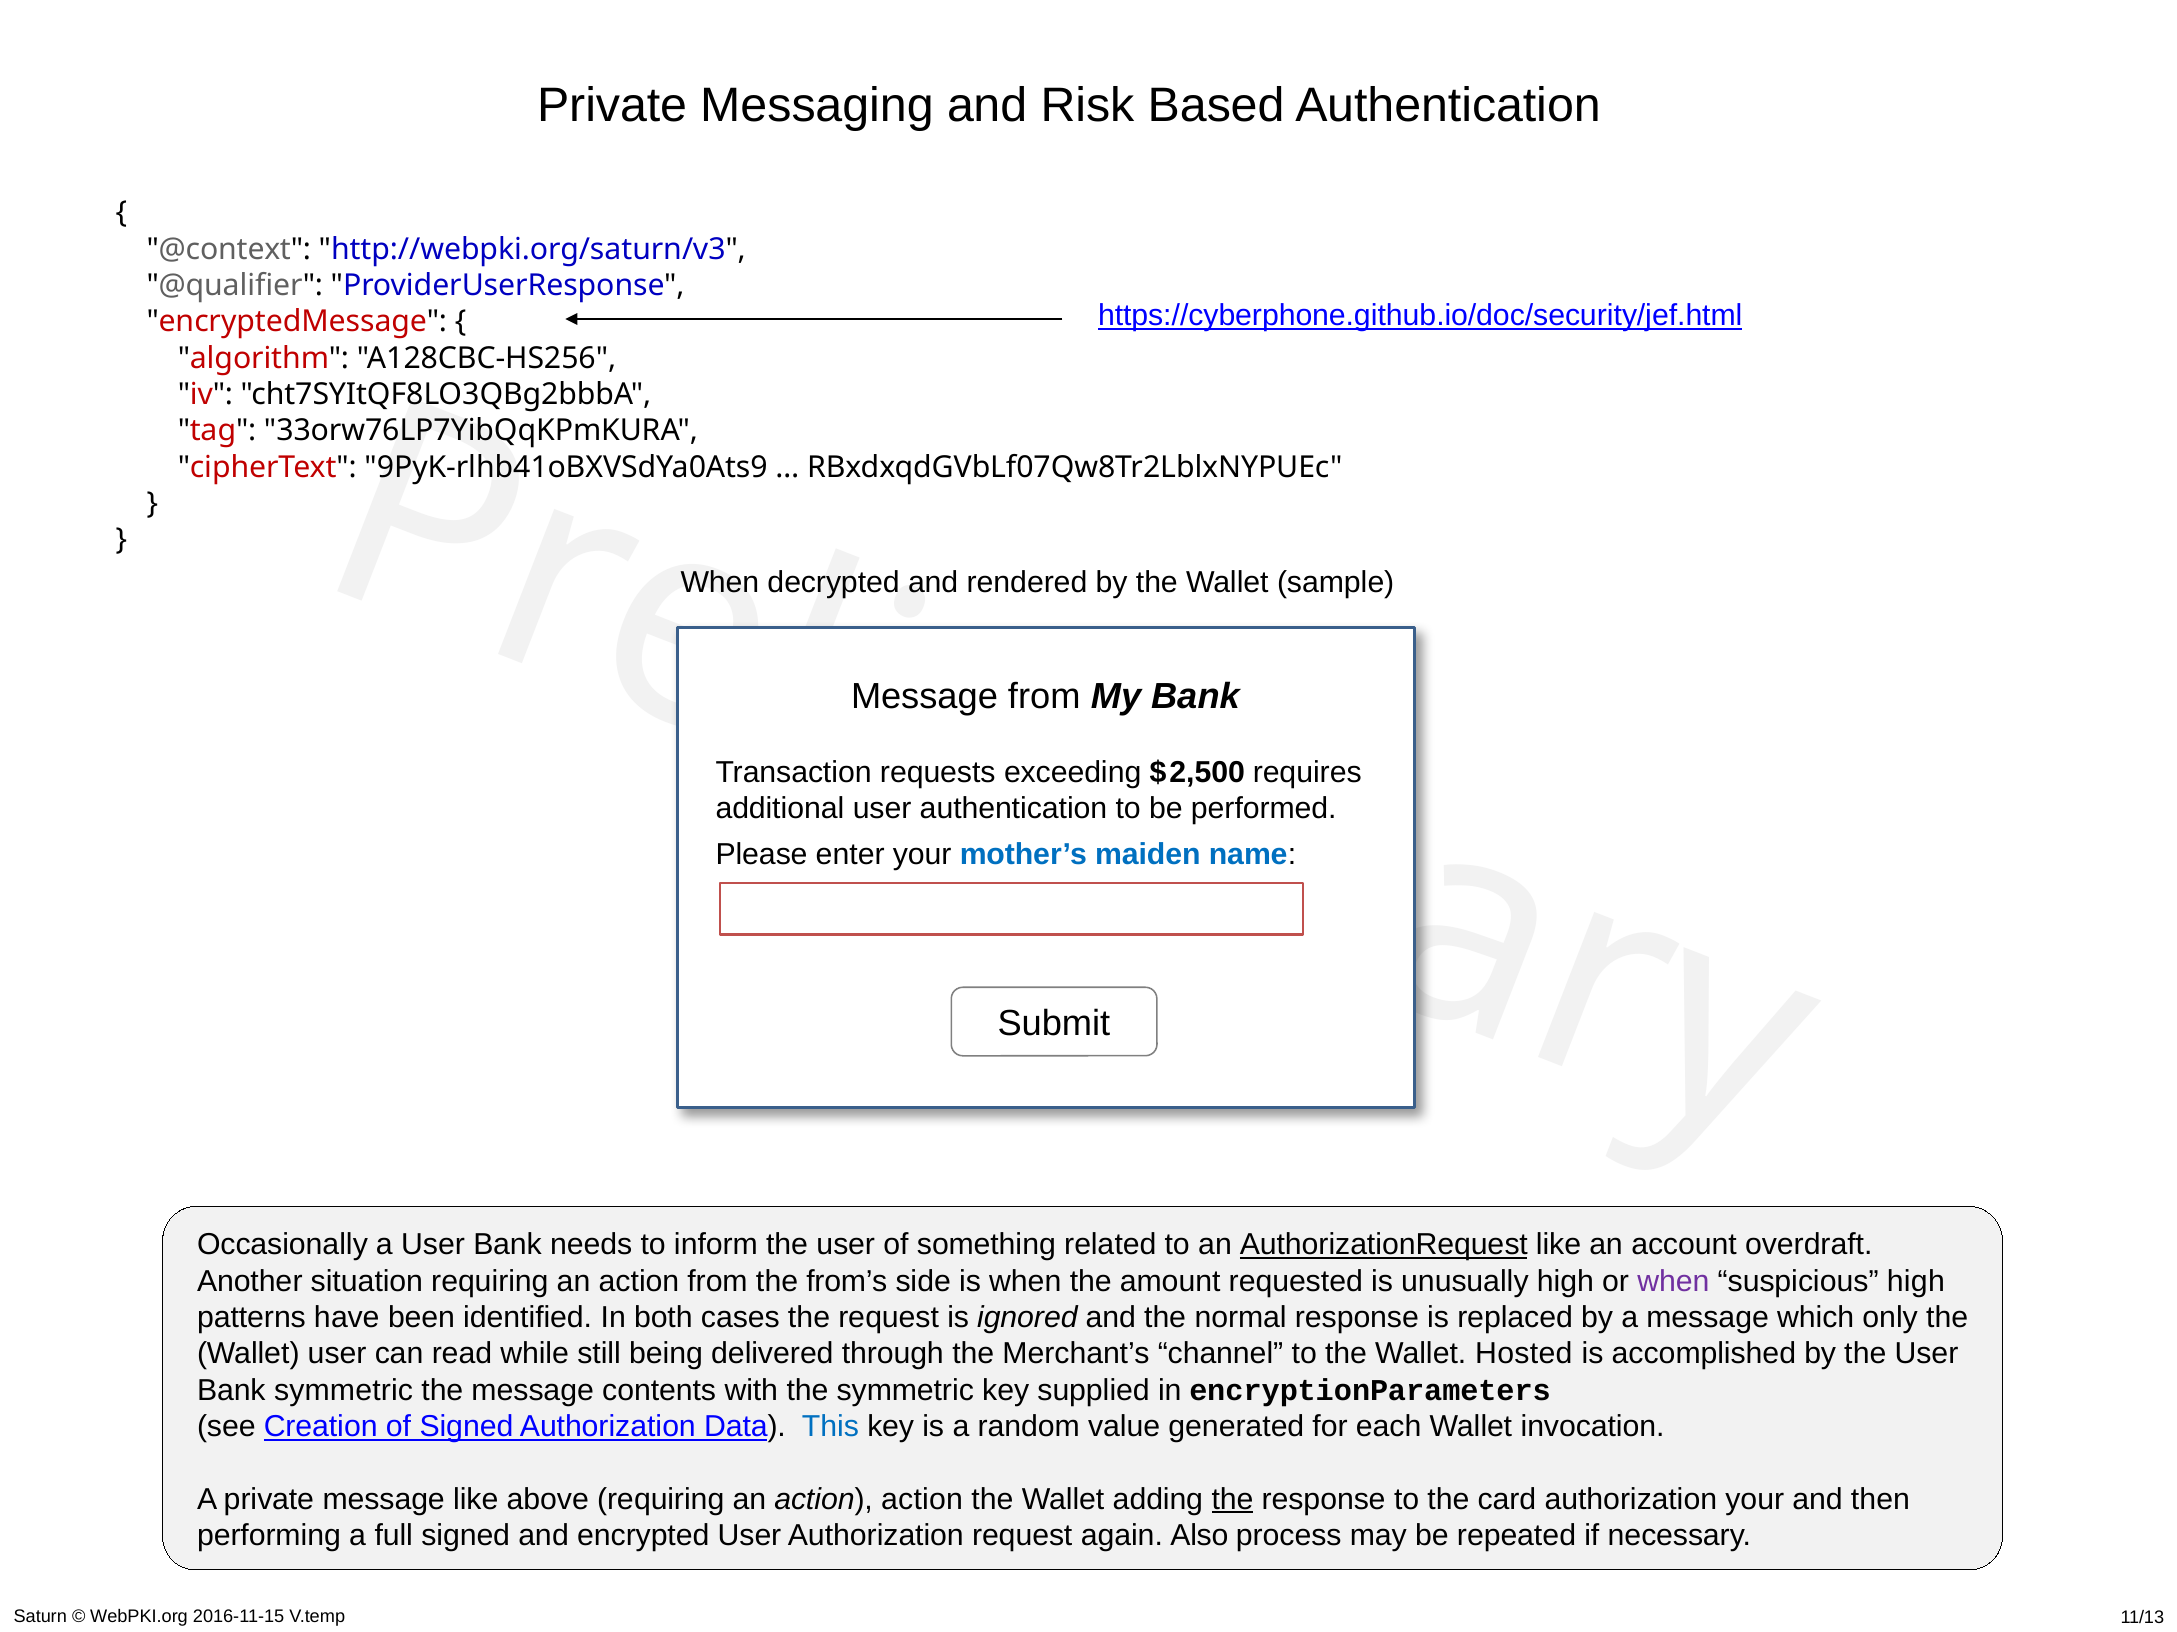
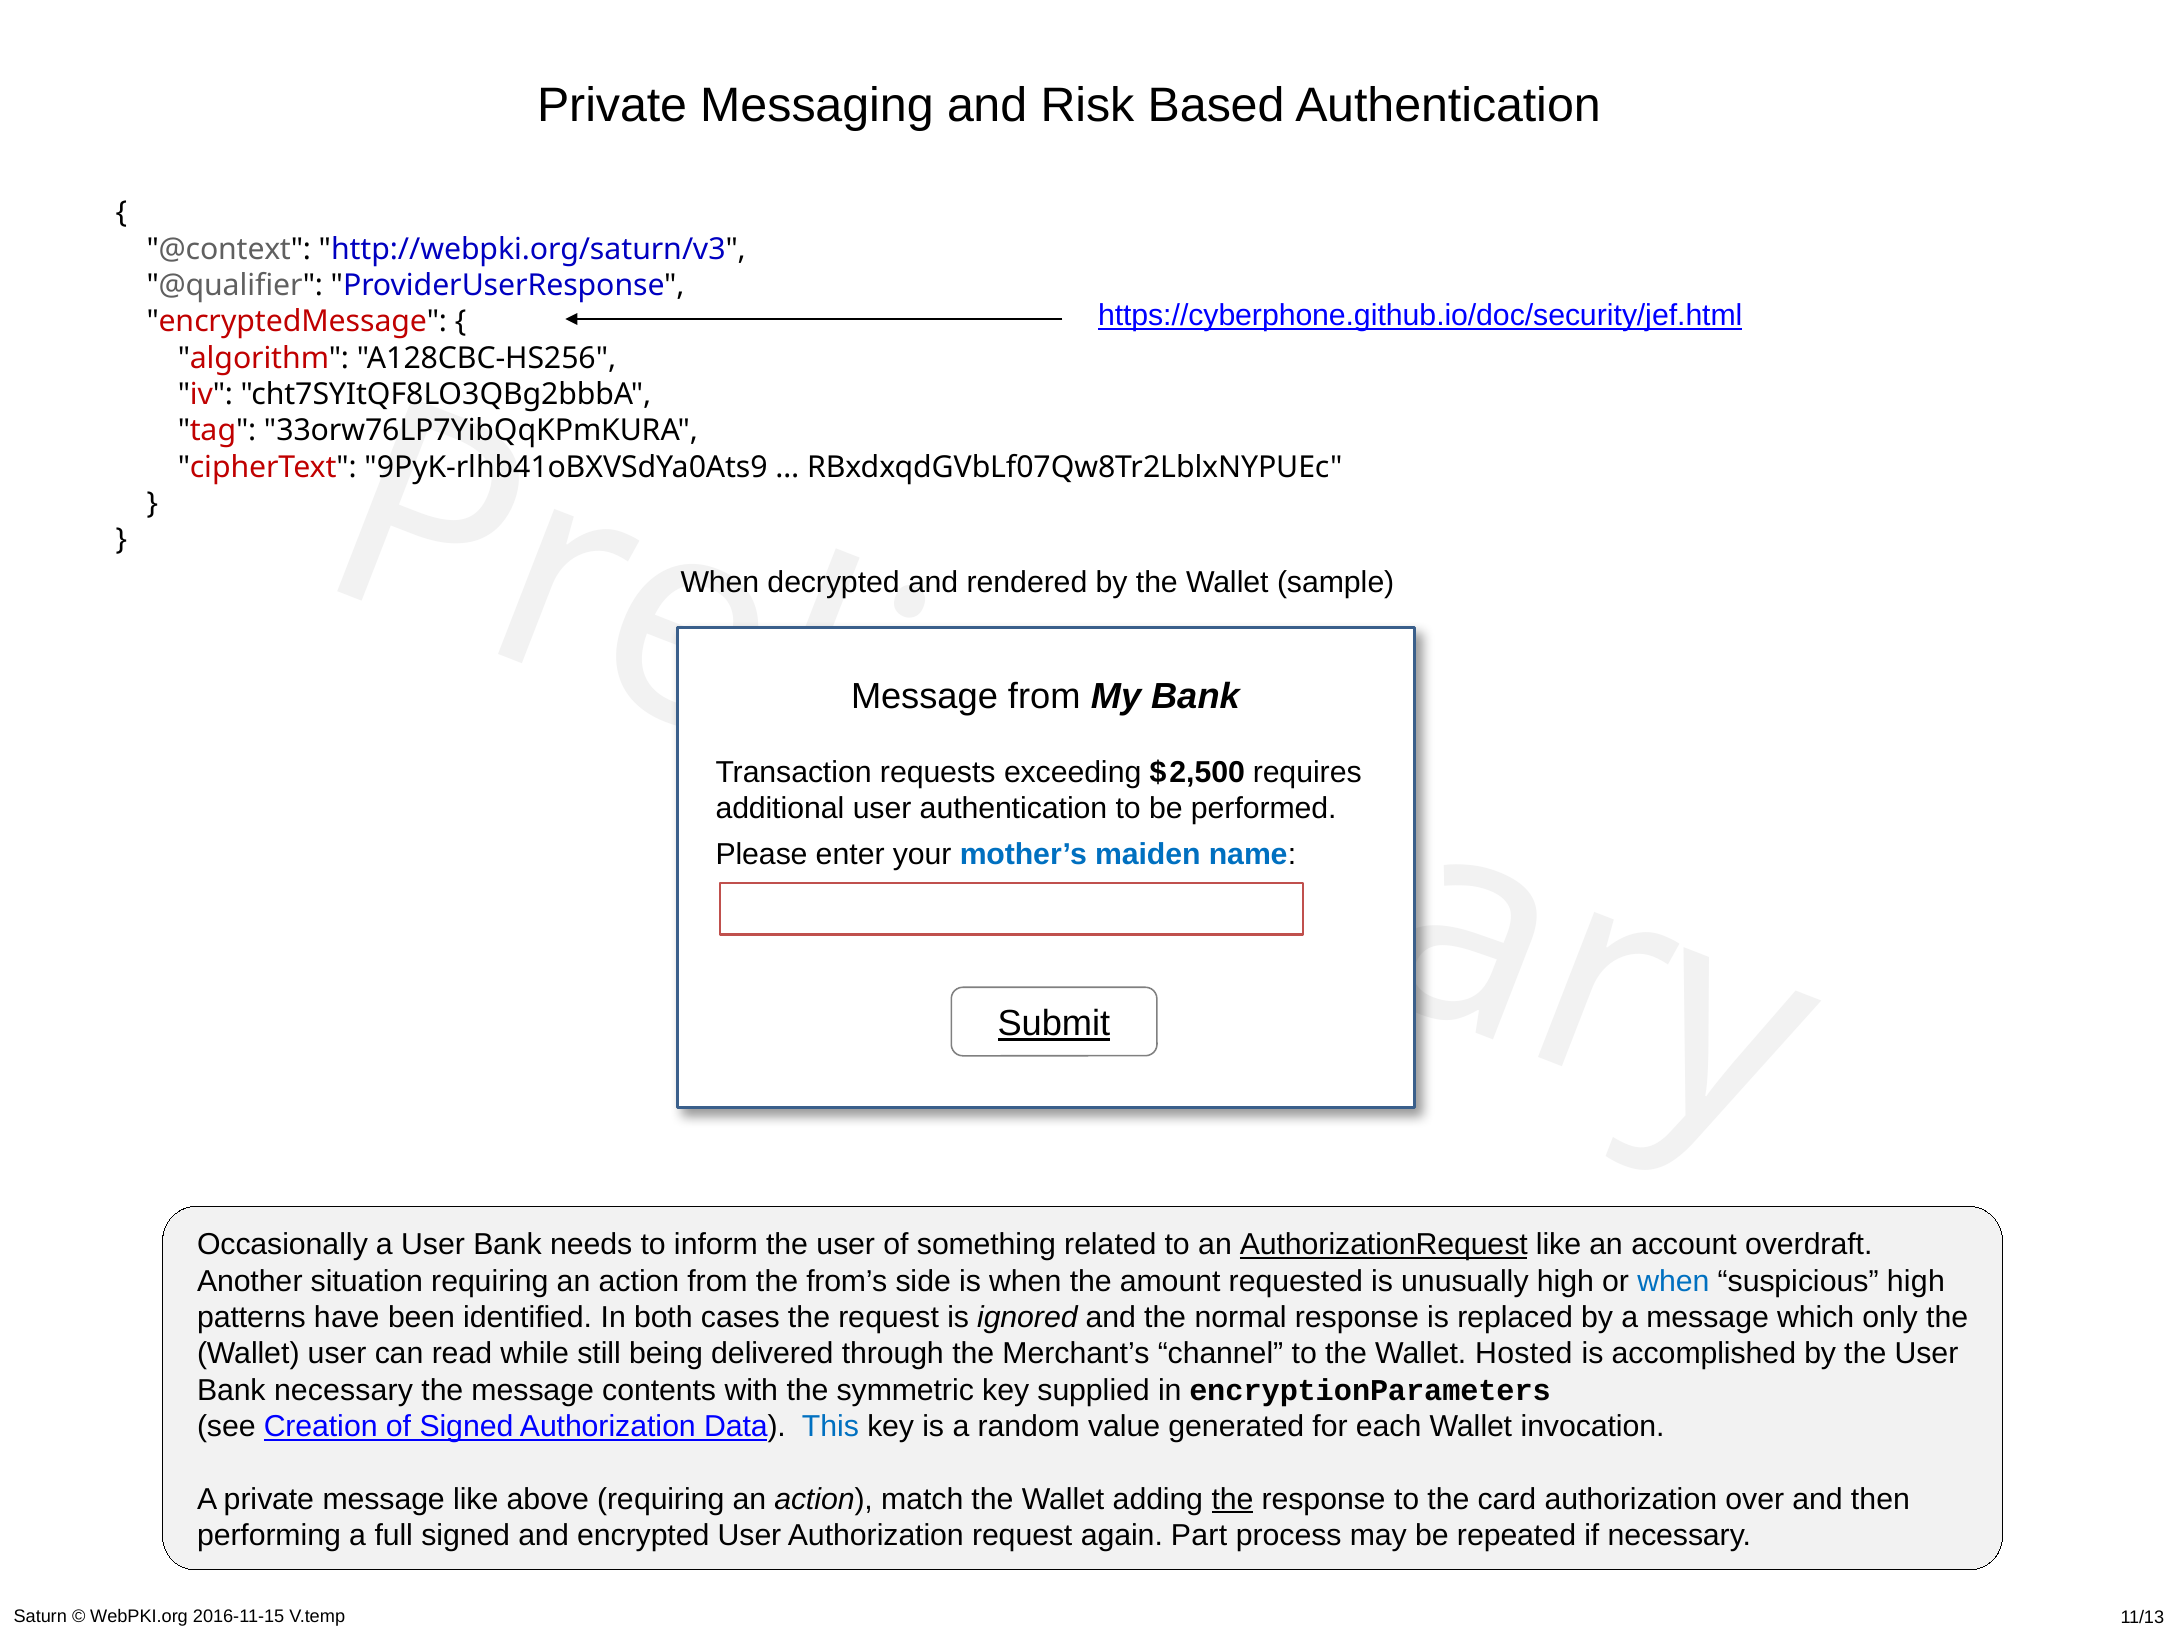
Submit underline: none -> present
when at (1673, 1282) colour: purple -> blue
Bank symmetric: symmetric -> necessary
action action: action -> match
authorization your: your -> over
Also: Also -> Part
